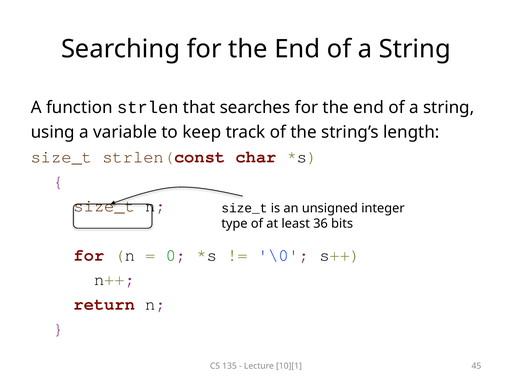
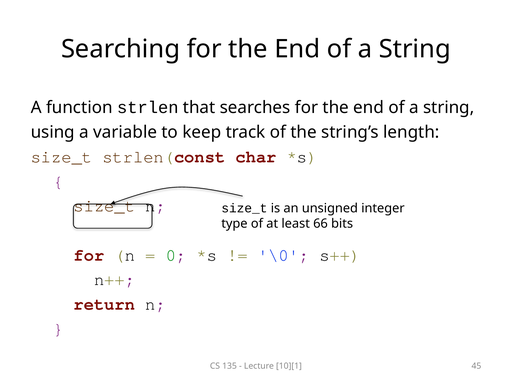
36: 36 -> 66
